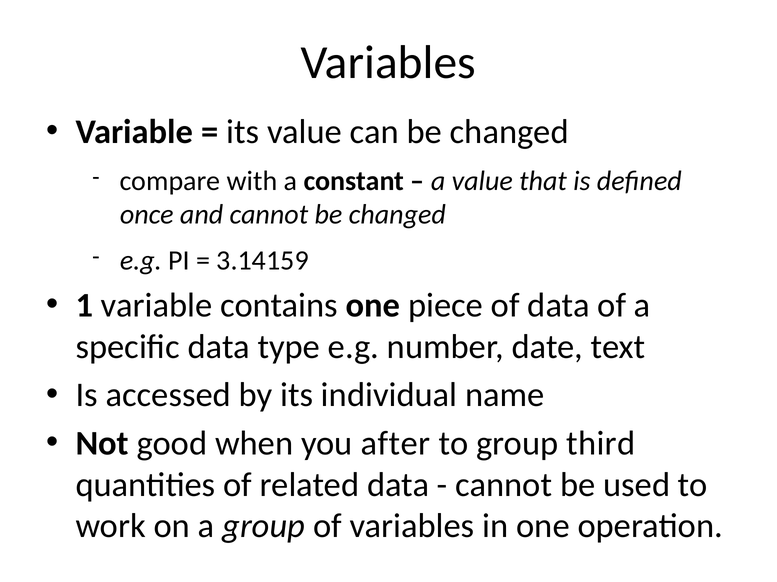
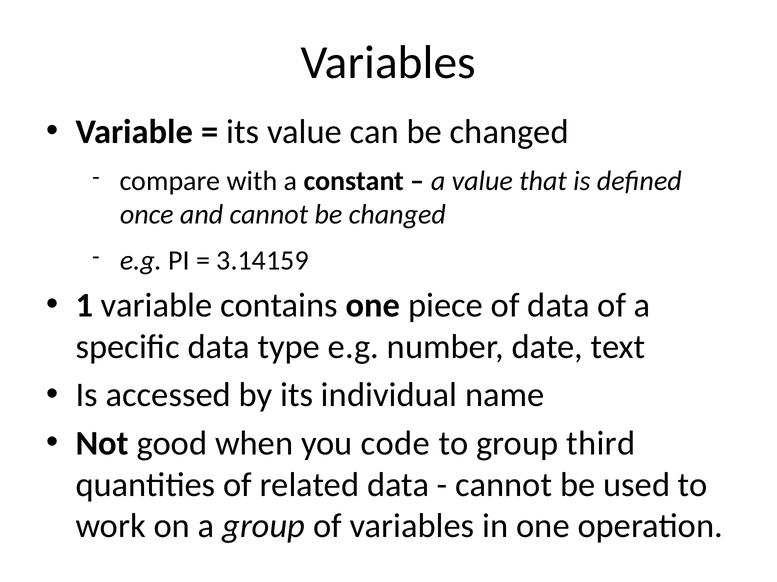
after: after -> code
